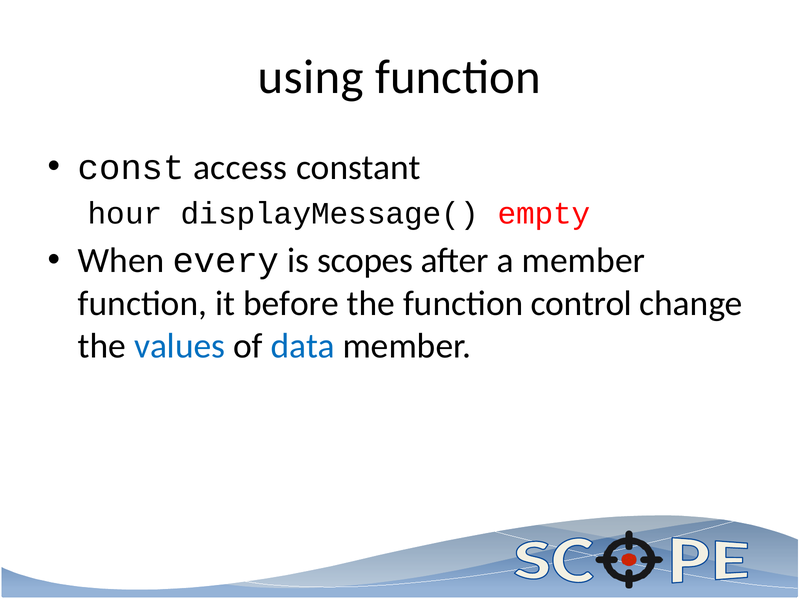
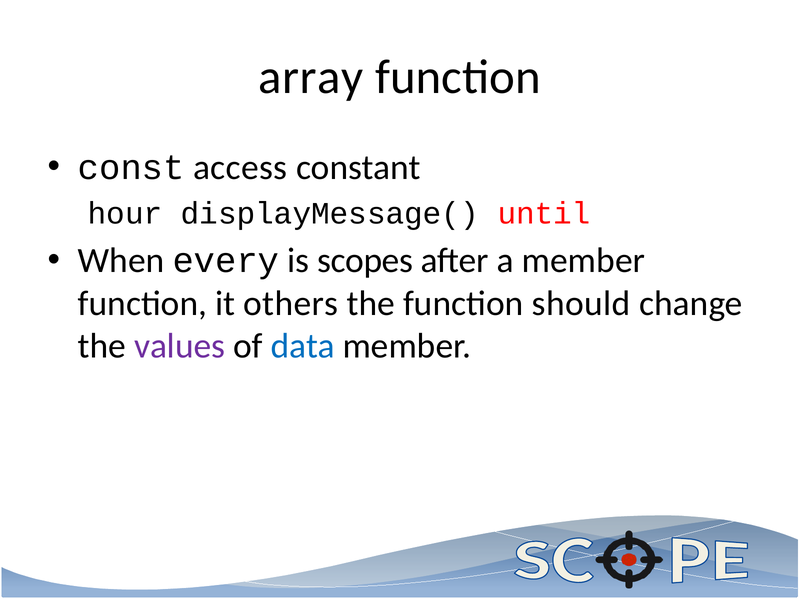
using: using -> array
empty: empty -> until
before: before -> others
control: control -> should
values colour: blue -> purple
